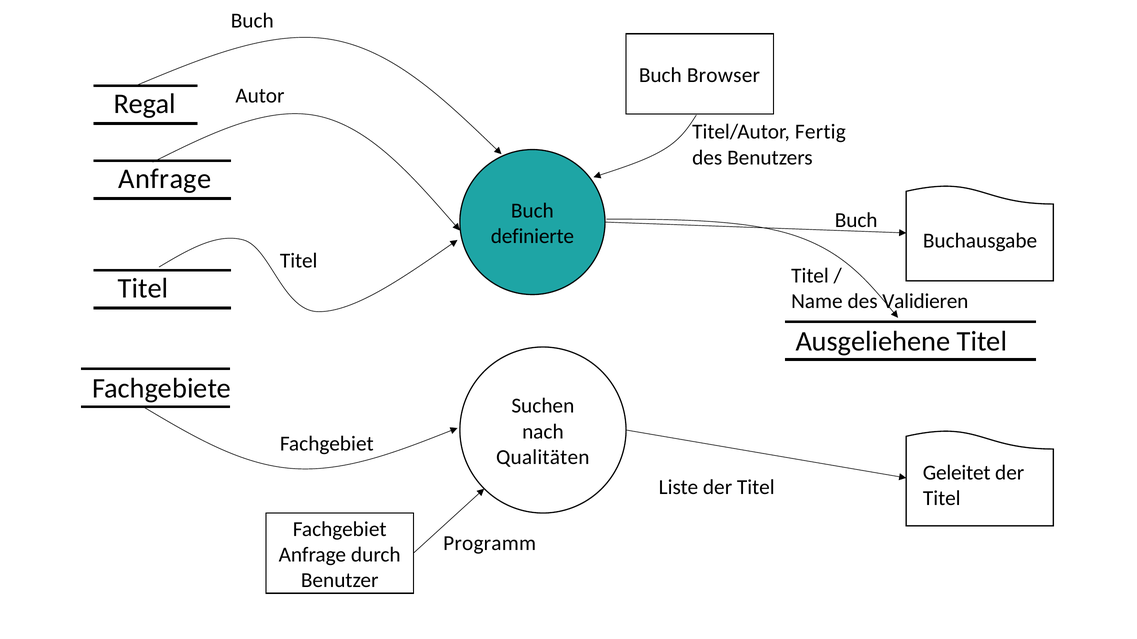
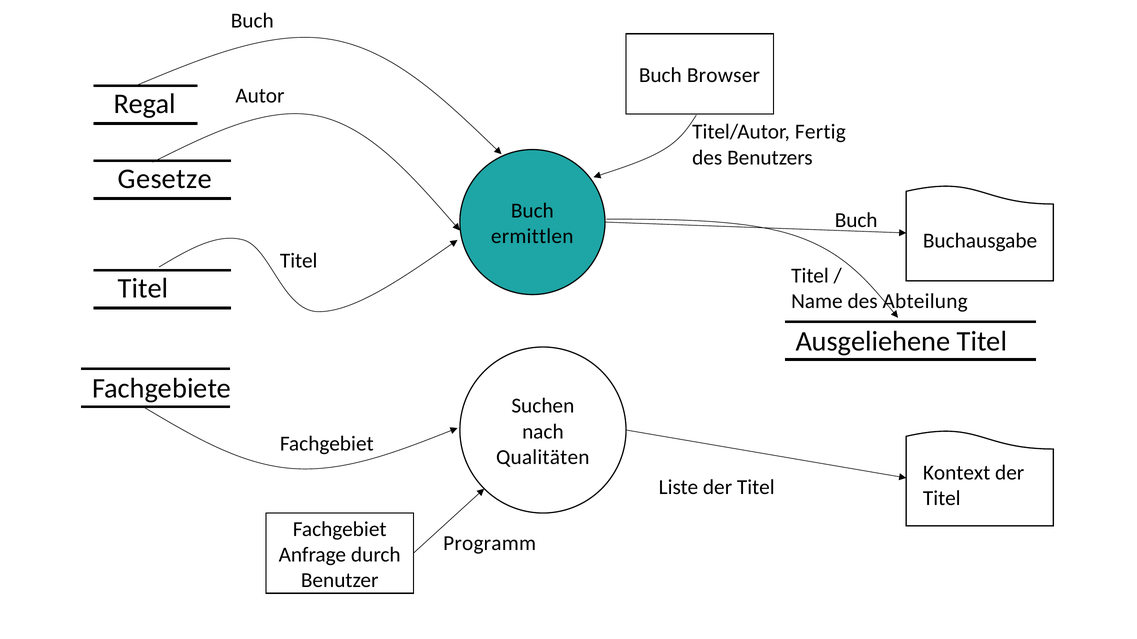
Anfrage at (165, 179): Anfrage -> Gesetze
definierte: definierte -> ermittlen
Validieren: Validieren -> Abteilung
Geleitet: Geleitet -> Kontext
